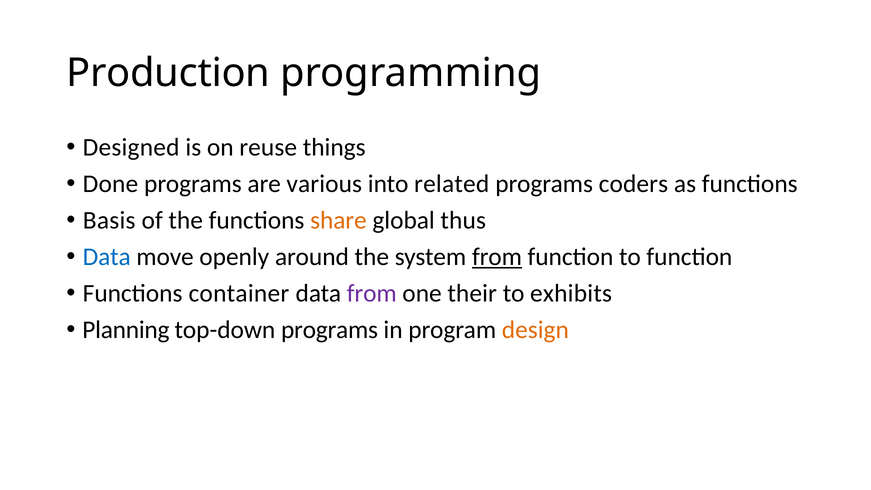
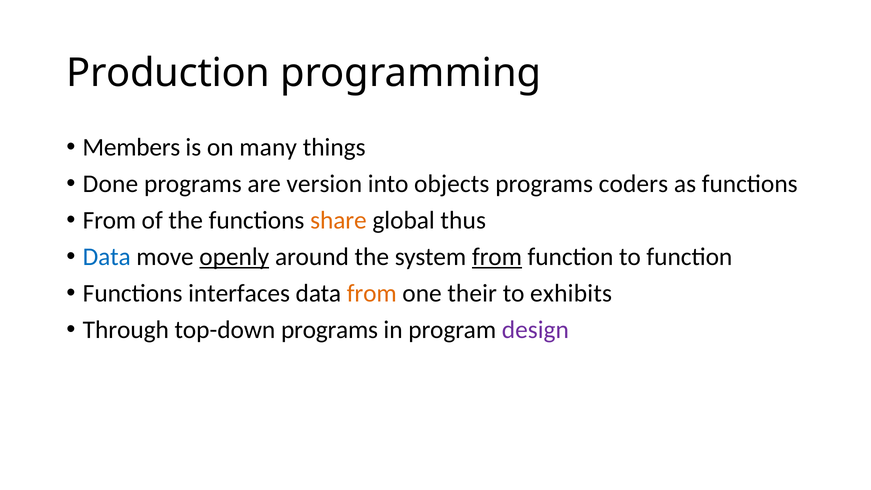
Designed: Designed -> Members
reuse: reuse -> many
various: various -> version
related: related -> objects
Basis at (109, 220): Basis -> From
openly underline: none -> present
container: container -> interfaces
from at (372, 293) colour: purple -> orange
Planning: Planning -> Through
design colour: orange -> purple
